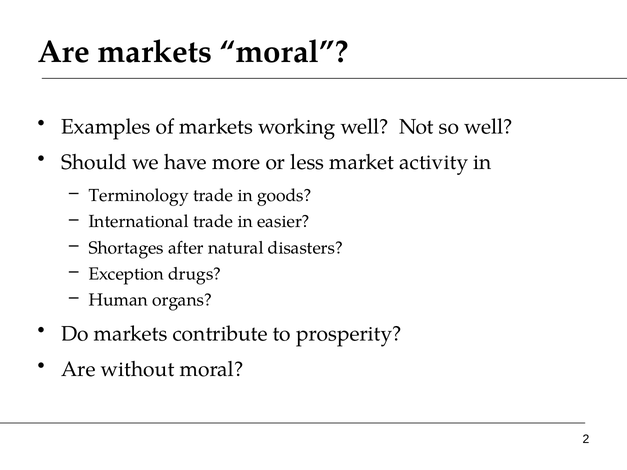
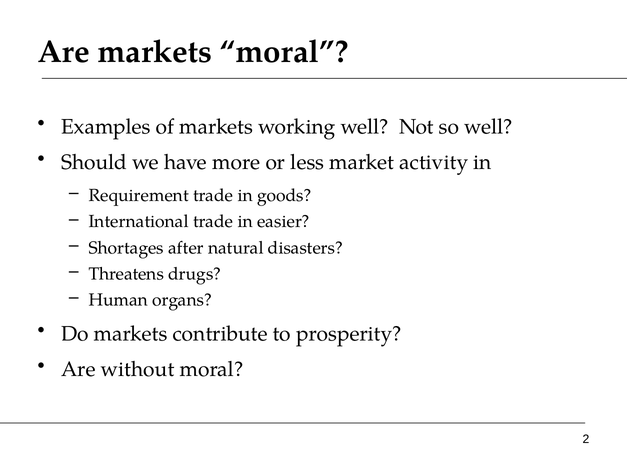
Terminology: Terminology -> Requirement
Exception: Exception -> Threatens
